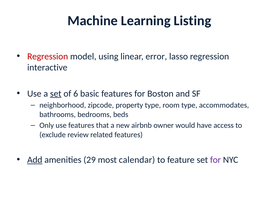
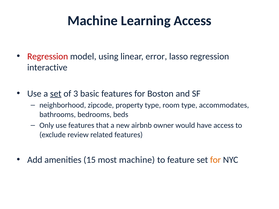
Learning Listing: Listing -> Access
6: 6 -> 3
Add underline: present -> none
29: 29 -> 15
most calendar: calendar -> machine
for at (215, 160) colour: purple -> orange
